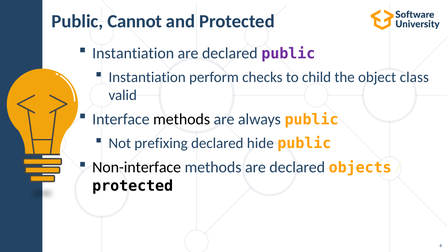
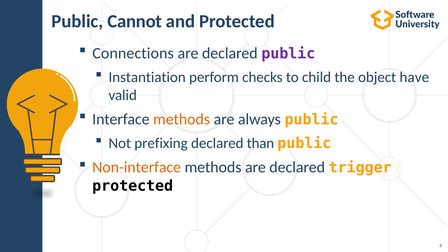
Instantiation at (133, 53): Instantiation -> Connections
class: class -> have
methods at (182, 119) colour: black -> orange
hide: hide -> than
Non-interface colour: black -> orange
objects: objects -> trigger
